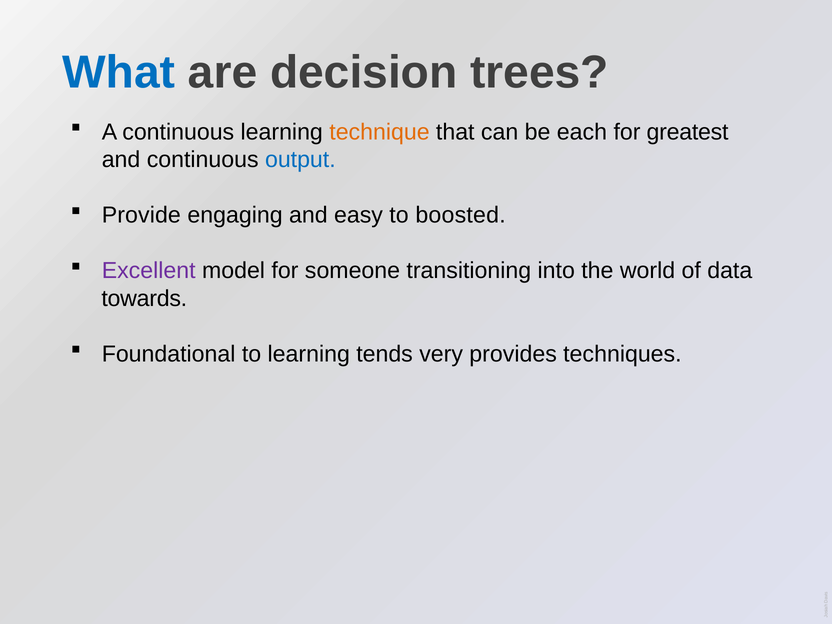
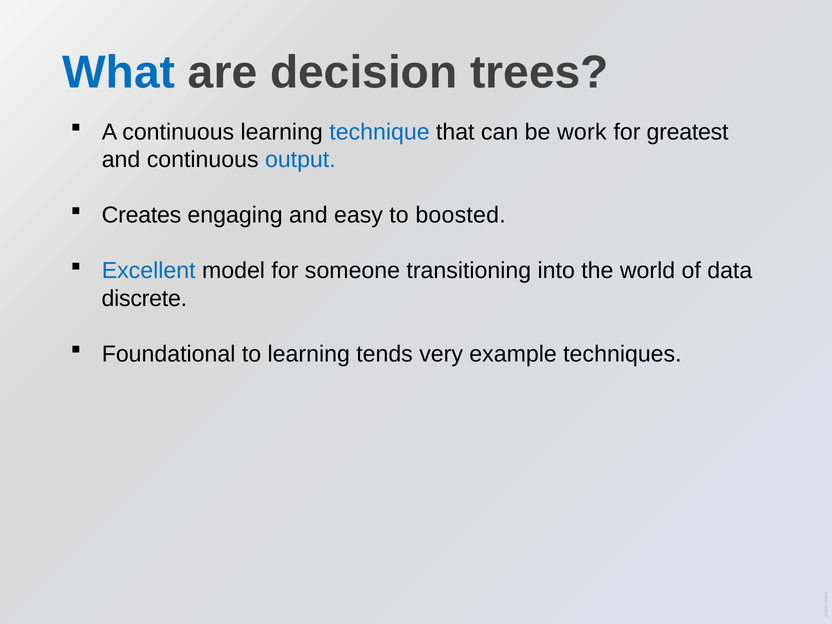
technique colour: orange -> blue
each: each -> work
Provide: Provide -> Creates
Excellent colour: purple -> blue
towards: towards -> discrete
provides: provides -> example
